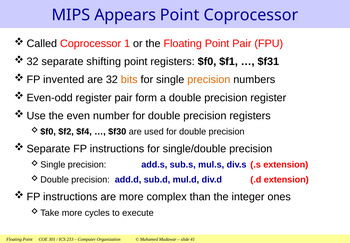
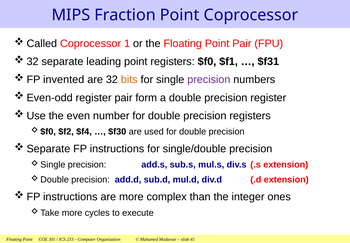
Appears: Appears -> Fraction
shifting: shifting -> leading
precision at (209, 79) colour: orange -> purple
